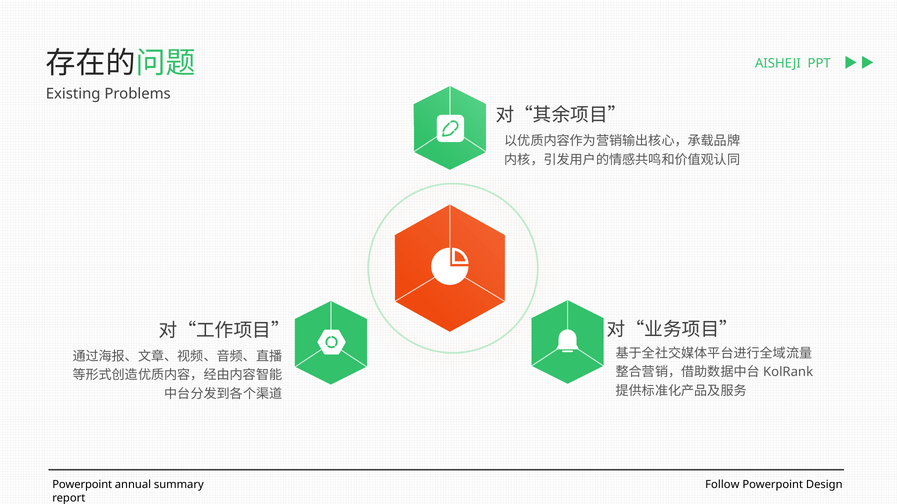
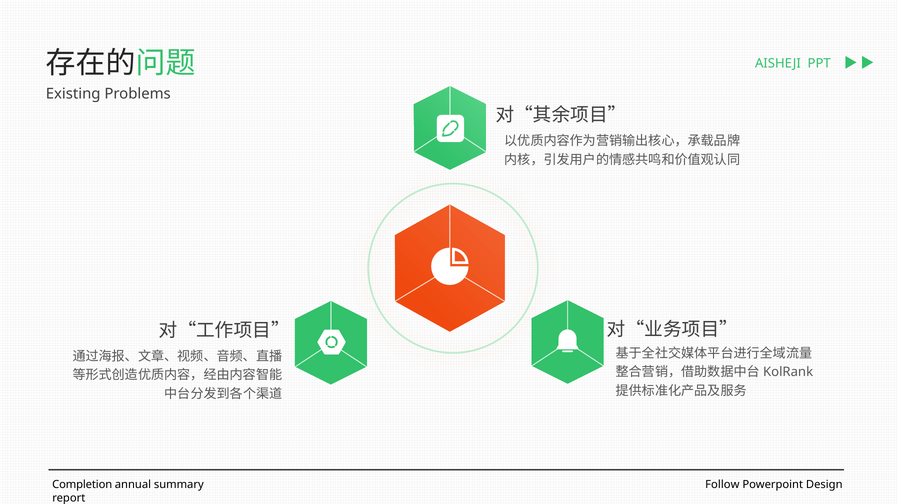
Powerpoint at (82, 485): Powerpoint -> Completion
